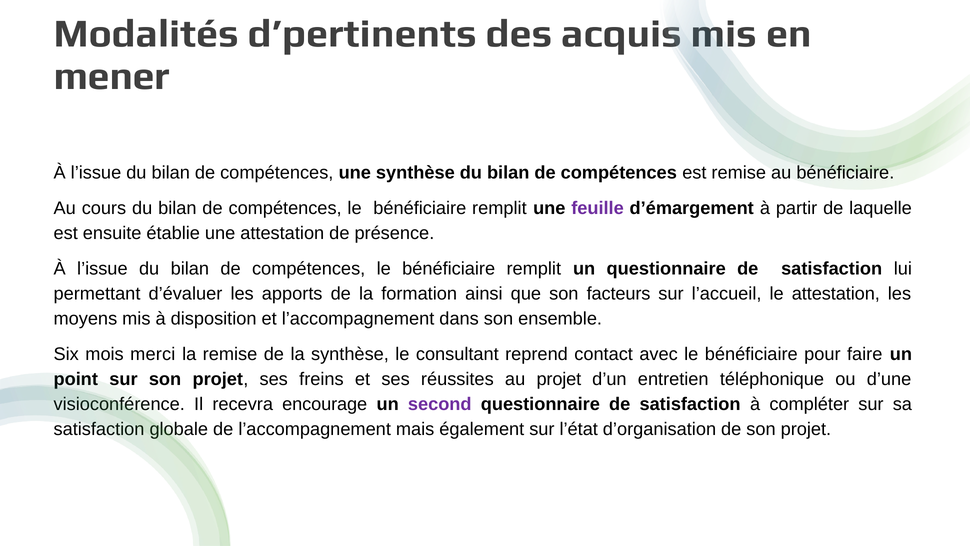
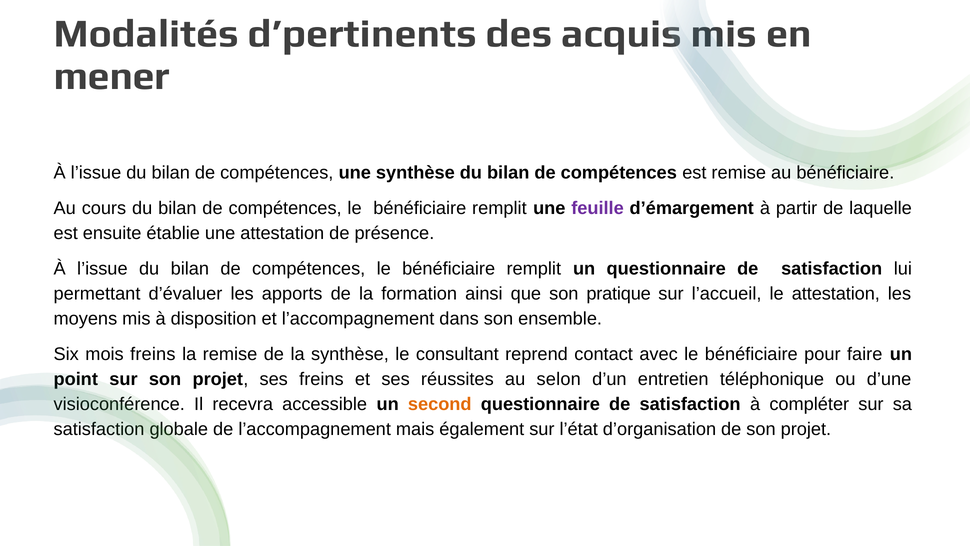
facteurs: facteurs -> pratique
mois merci: merci -> freins
au projet: projet -> selon
encourage: encourage -> accessible
second colour: purple -> orange
